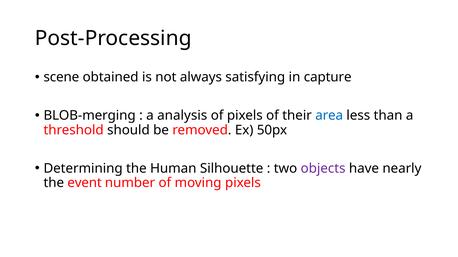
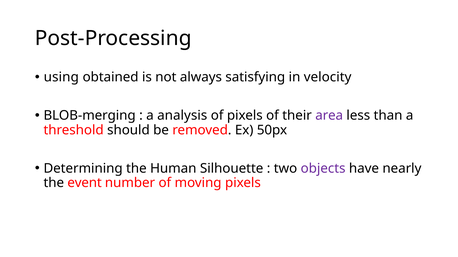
scene: scene -> using
capture: capture -> velocity
area colour: blue -> purple
